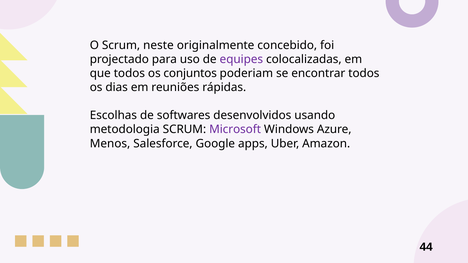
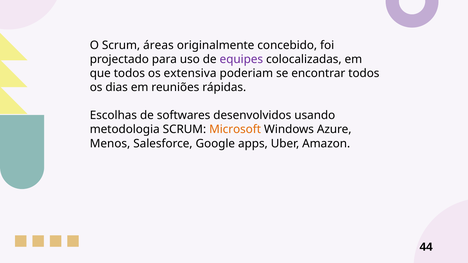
neste: neste -> áreas
conjuntos: conjuntos -> extensiva
Microsoft colour: purple -> orange
